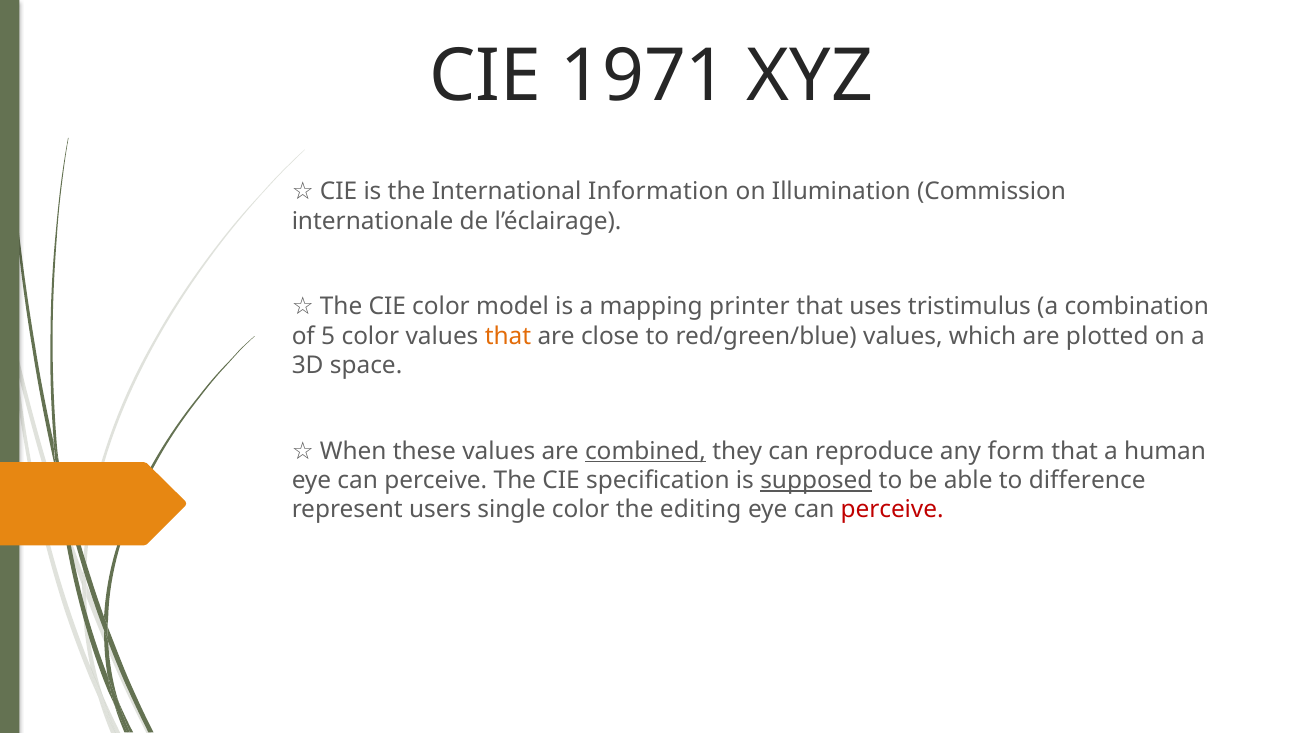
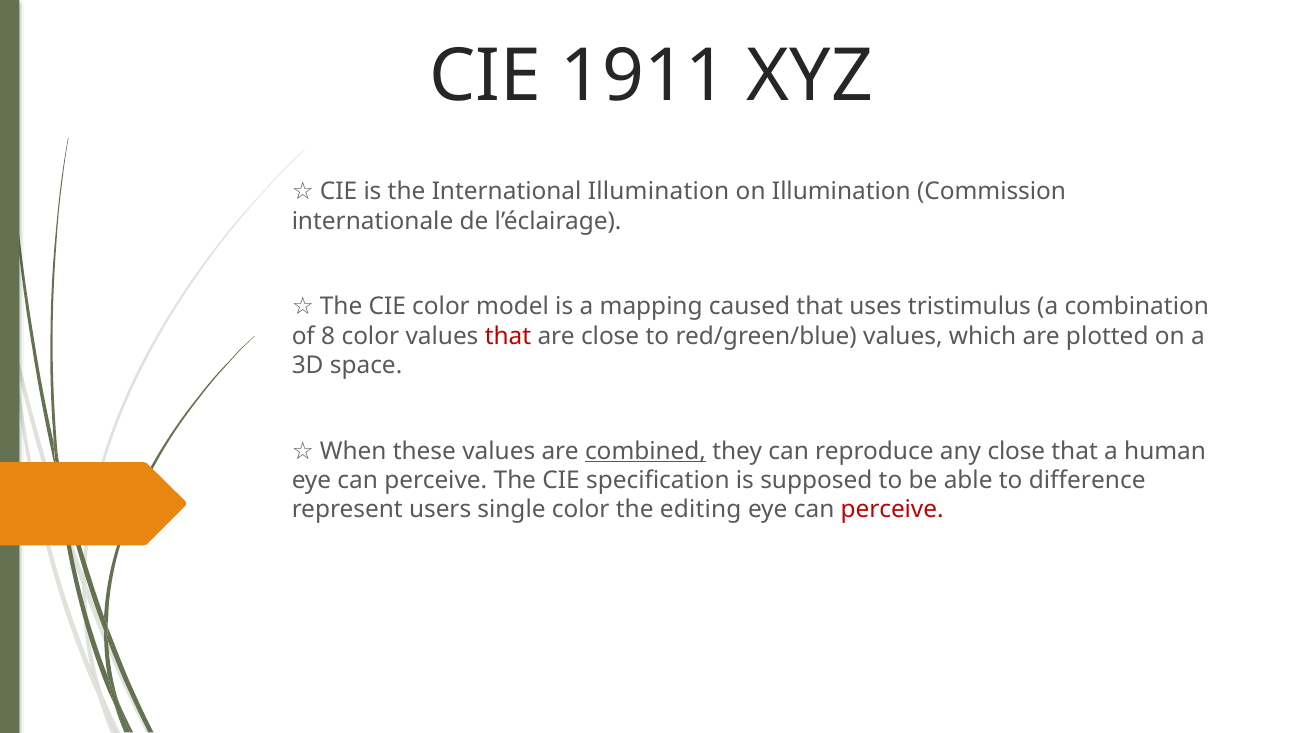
1971: 1971 -> 1911
International Information: Information -> Illumination
printer: printer -> caused
5: 5 -> 8
that at (508, 336) colour: orange -> red
any form: form -> close
supposed underline: present -> none
